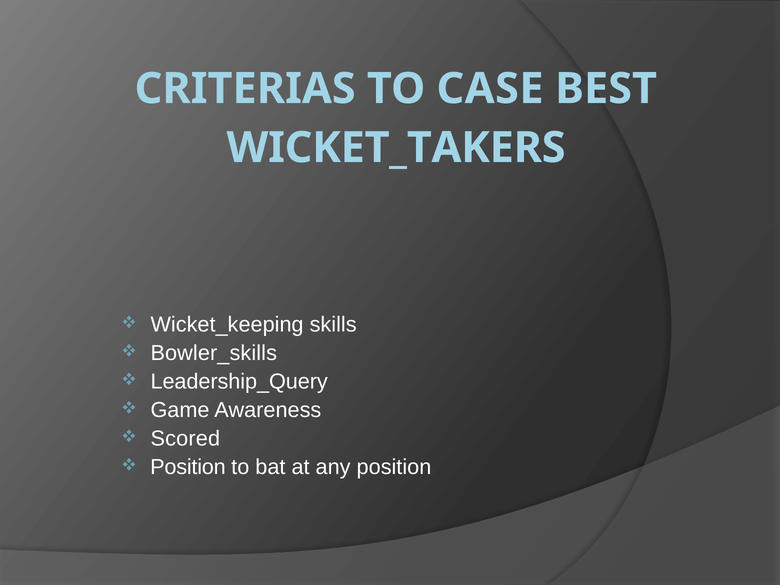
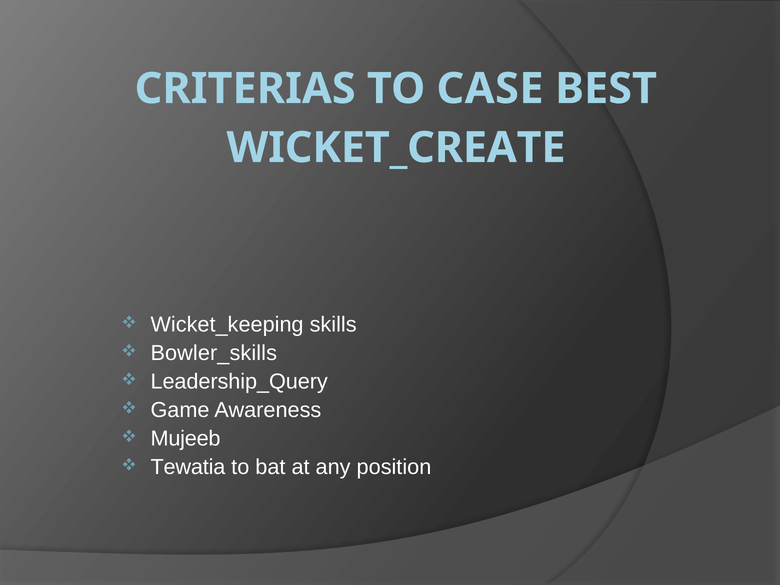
WICKET_TAKERS: WICKET_TAKERS -> WICKET_CREATE
Scored: Scored -> Mujeeb
Position at (188, 467): Position -> Tewatia
